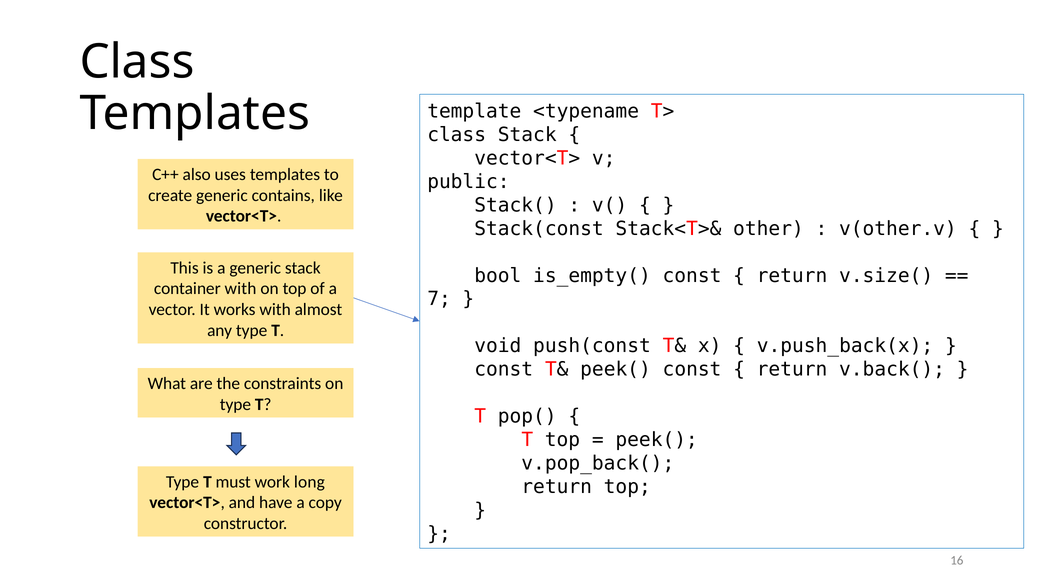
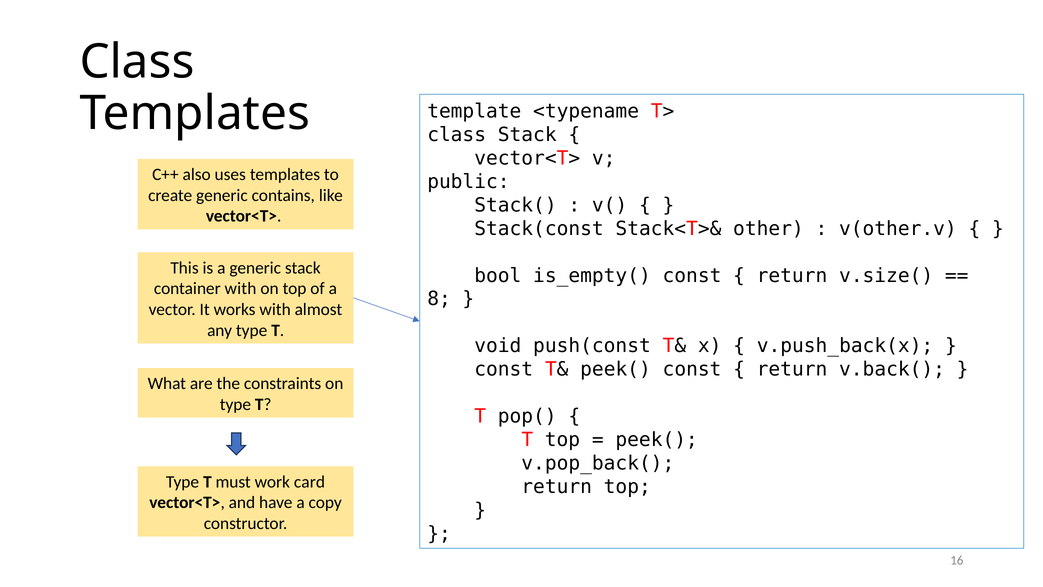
7: 7 -> 8
long: long -> card
